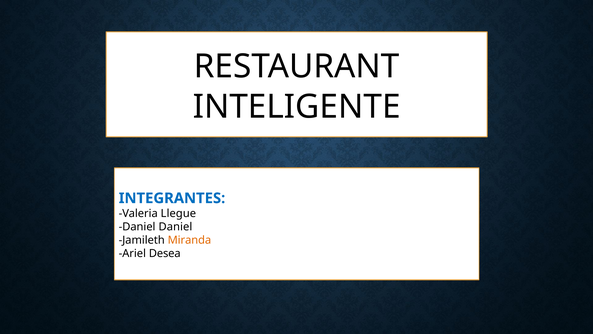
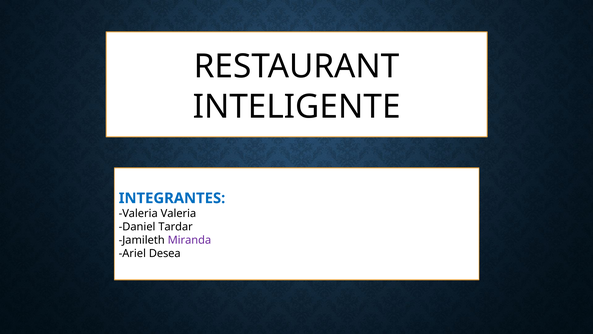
Valeria Llegue: Llegue -> Valeria
Daniel Daniel: Daniel -> Tardar
Miranda colour: orange -> purple
